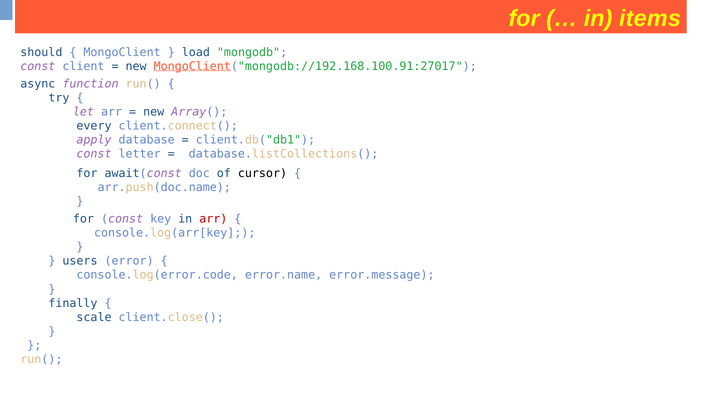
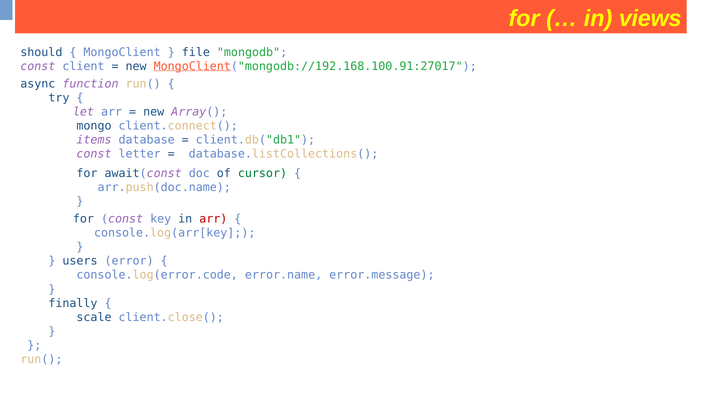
items: items -> views
load: load -> file
every: every -> mongo
apply: apply -> items
cursor colour: black -> green
